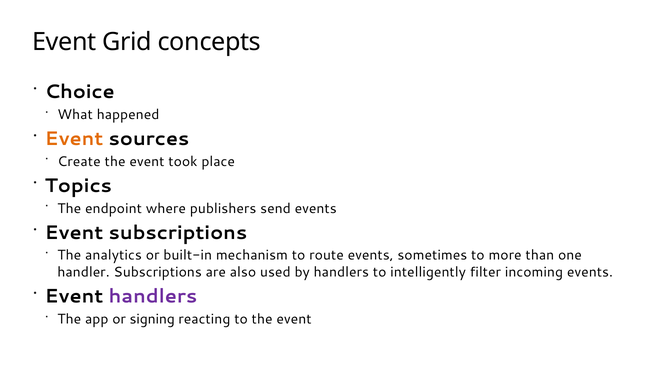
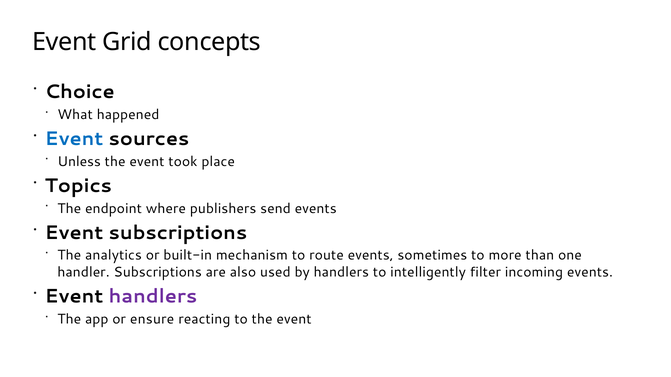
Event at (74, 139) colour: orange -> blue
Create: Create -> Unless
signing: signing -> ensure
